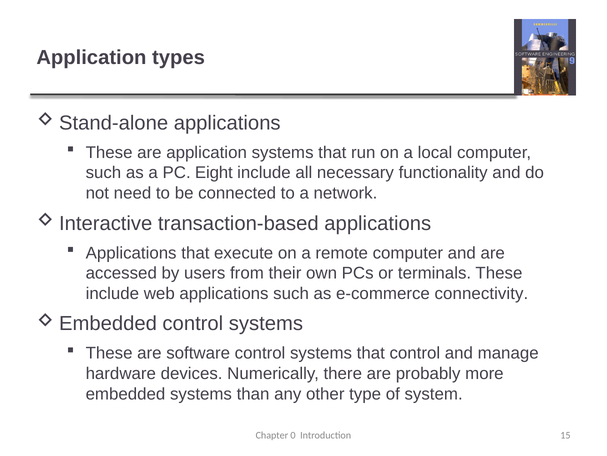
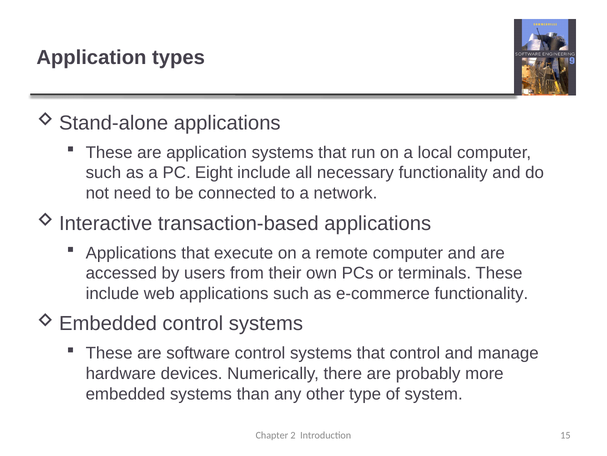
e-commerce connectivity: connectivity -> functionality
0: 0 -> 2
